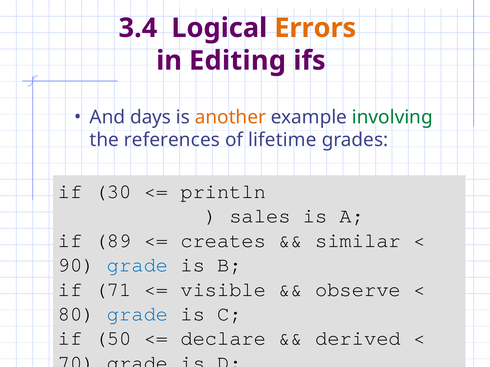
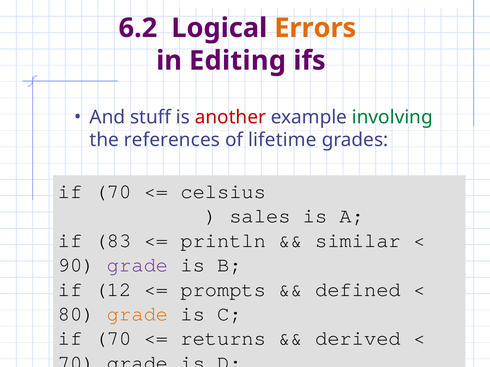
3.4: 3.4 -> 6.2
days: days -> stuff
another colour: orange -> red
30 at (113, 192): 30 -> 70
println: println -> celsius
89: 89 -> 83
creates: creates -> println
grade at (138, 265) colour: blue -> purple
71: 71 -> 12
visible: visible -> prompts
observe: observe -> defined
grade at (138, 314) colour: blue -> orange
50 at (113, 339): 50 -> 70
declare: declare -> returns
